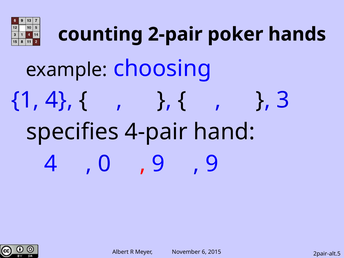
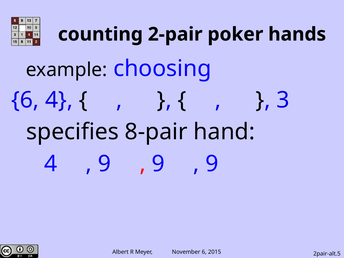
1 at (25, 100): 1 -> 6
4-pair: 4-pair -> 8-pair
0 at (104, 164): 0 -> 9
